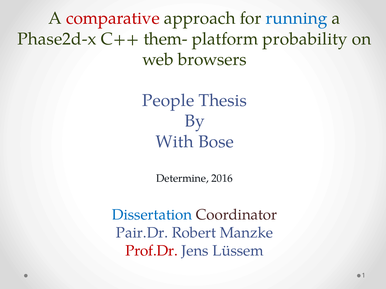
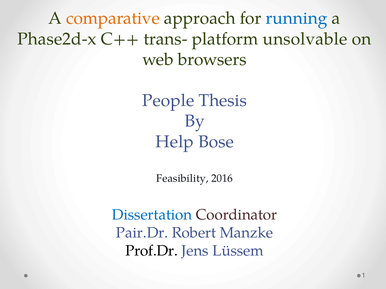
comparative colour: red -> orange
them-: them- -> trans-
probability: probability -> unsolvable
With: With -> Help
Determine: Determine -> Feasibility
Prof.Dr colour: red -> black
